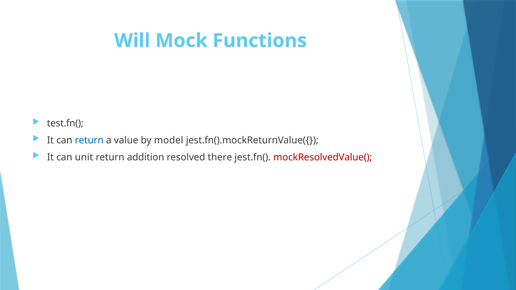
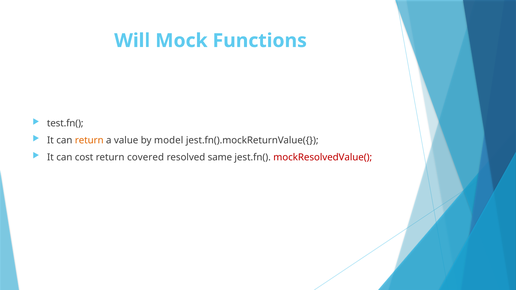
return at (89, 140) colour: blue -> orange
unit: unit -> cost
addition: addition -> covered
there: there -> same
